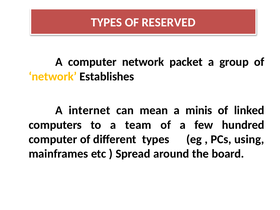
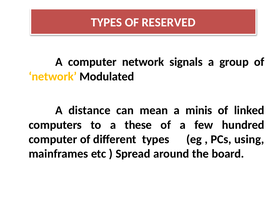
packet: packet -> signals
Establishes: Establishes -> Modulated
internet: internet -> distance
team: team -> these
